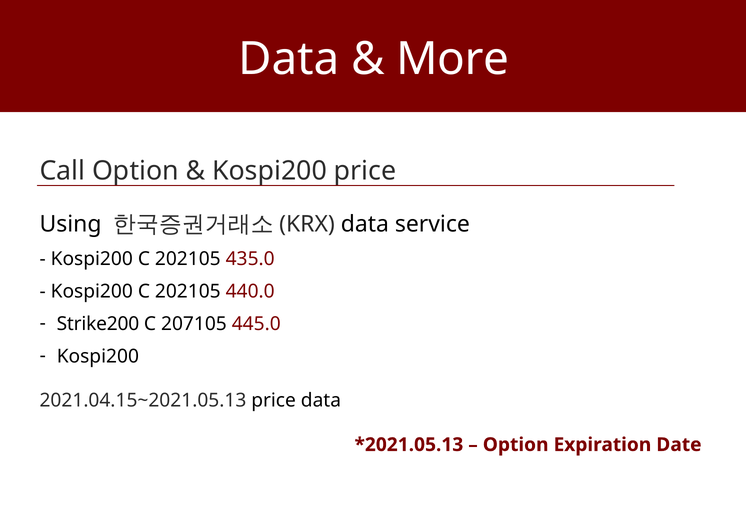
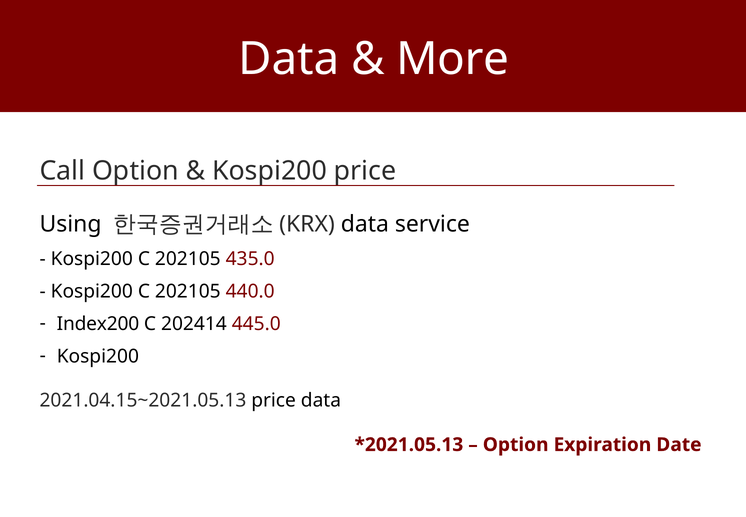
Strike200: Strike200 -> Index200
207105: 207105 -> 202414
